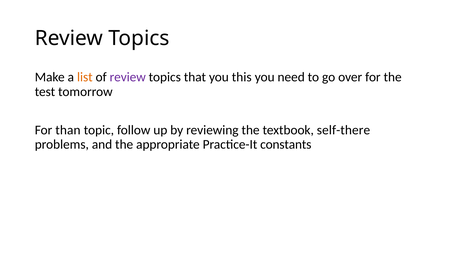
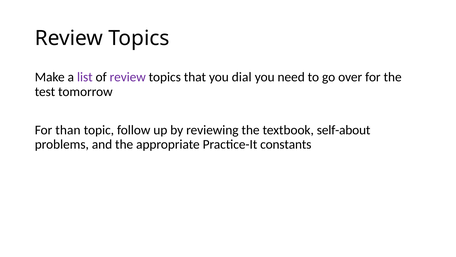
list colour: orange -> purple
this: this -> dial
self-there: self-there -> self-about
